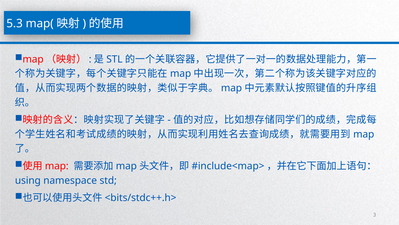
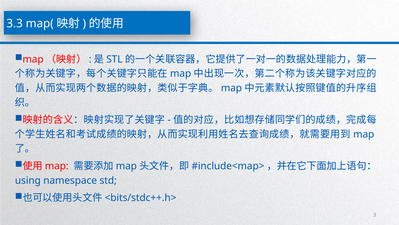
5.3: 5.3 -> 3.3
